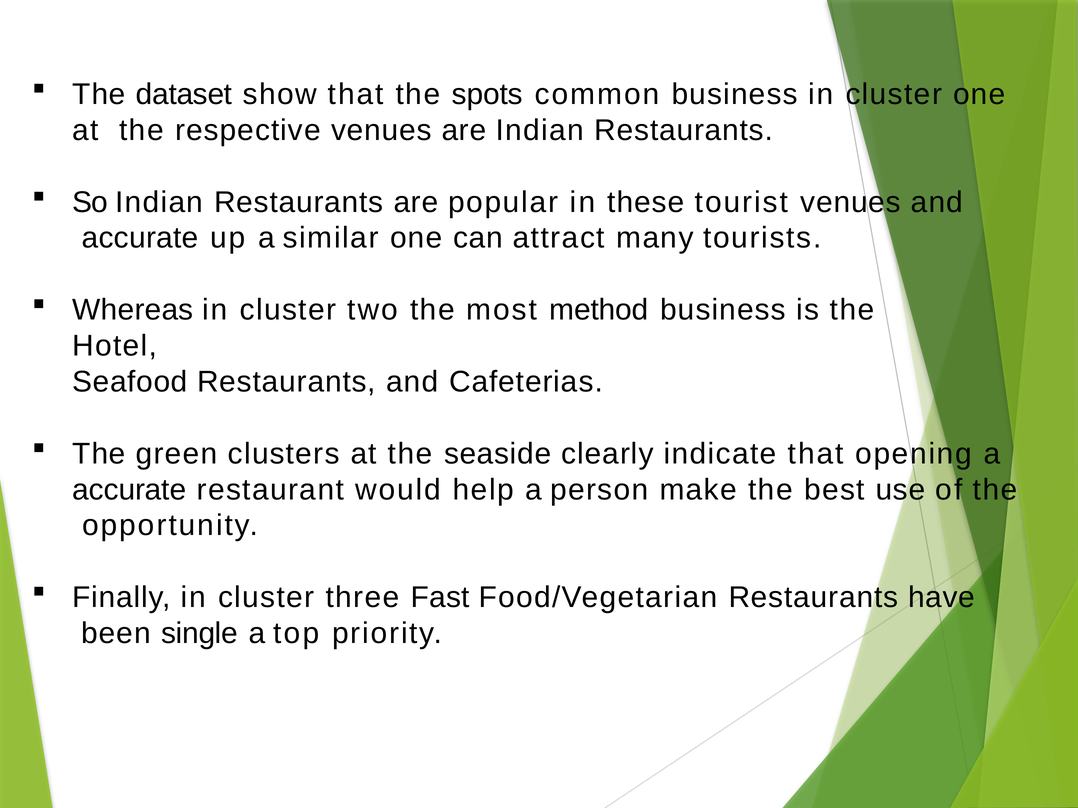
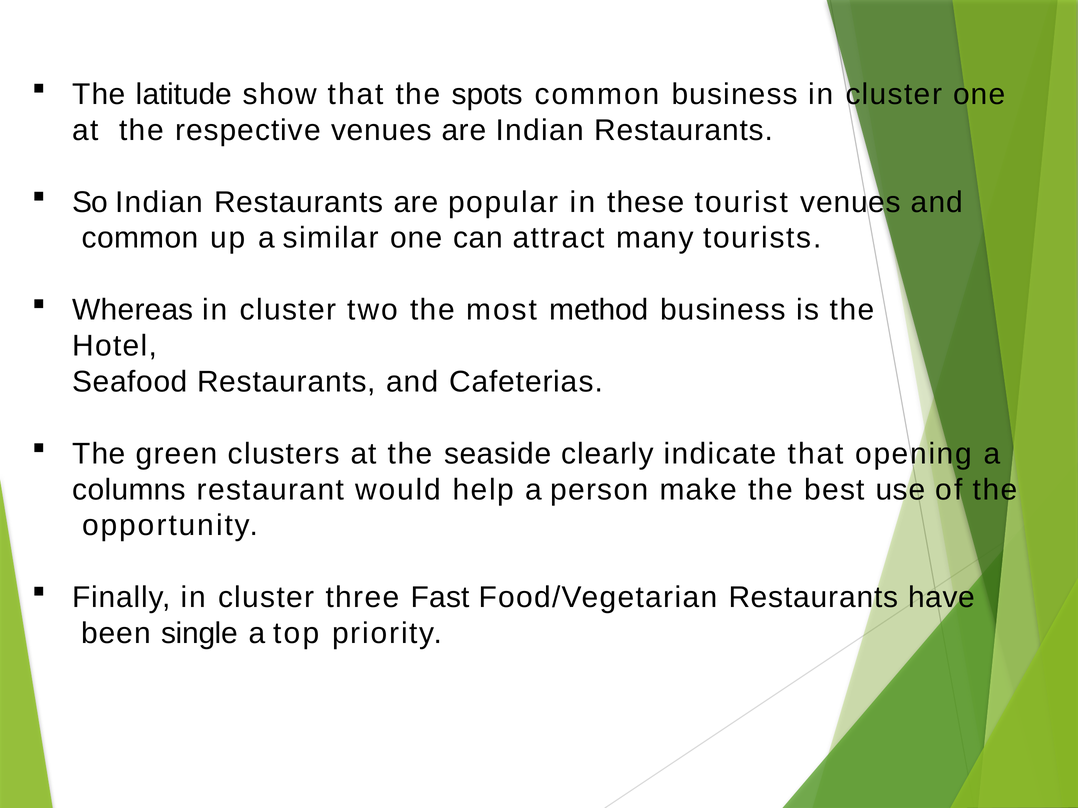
dataset: dataset -> latitude
accurate at (140, 238): accurate -> common
accurate at (129, 490): accurate -> columns
